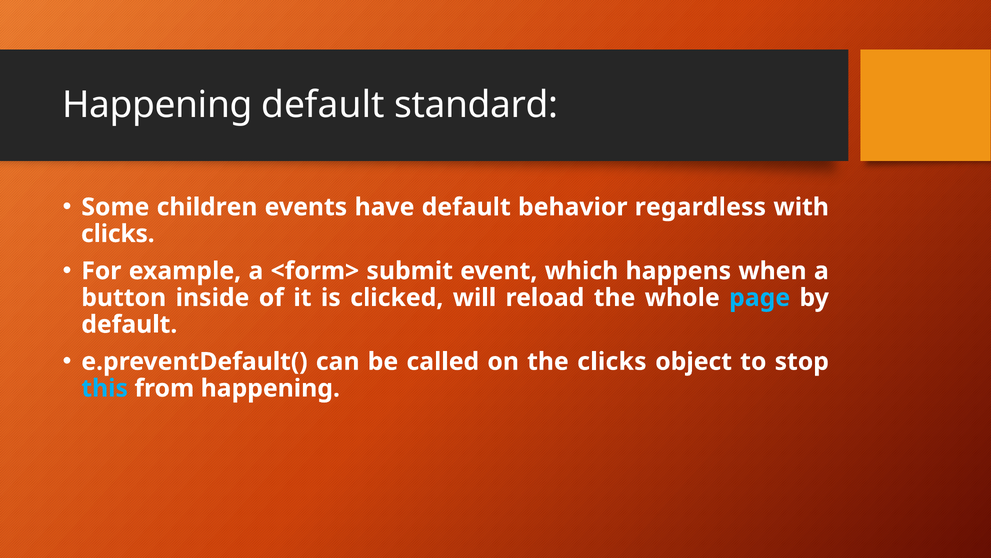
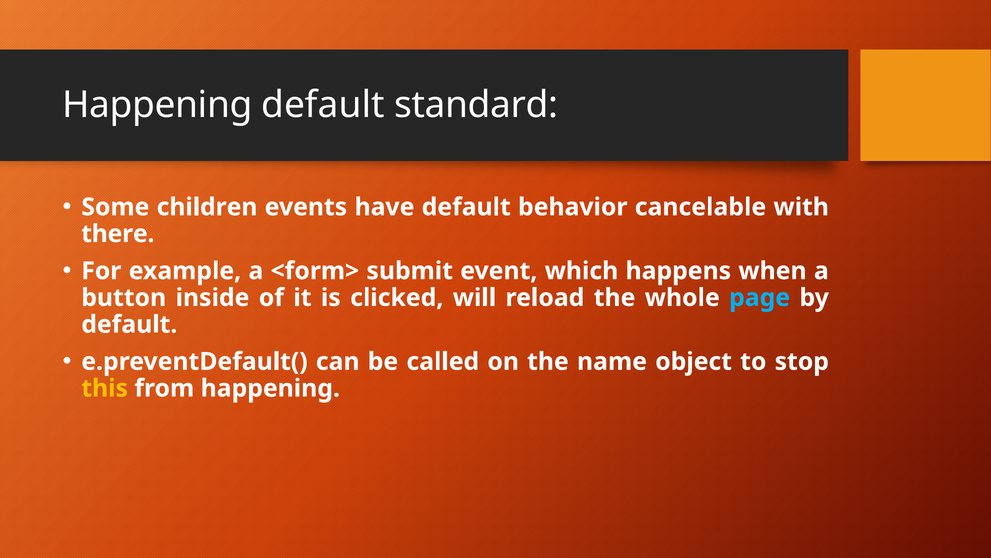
regardless: regardless -> cancelable
clicks at (118, 234): clicks -> there
the clicks: clicks -> name
this colour: light blue -> yellow
